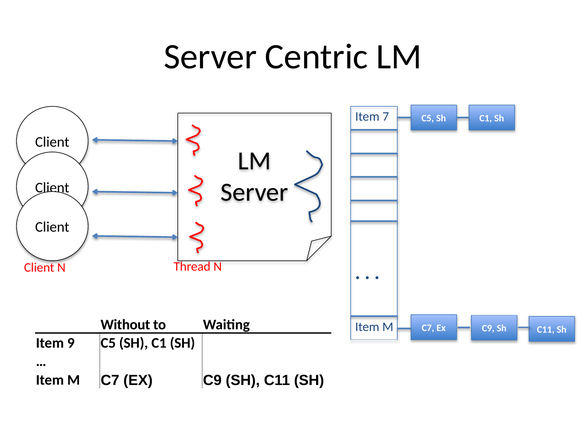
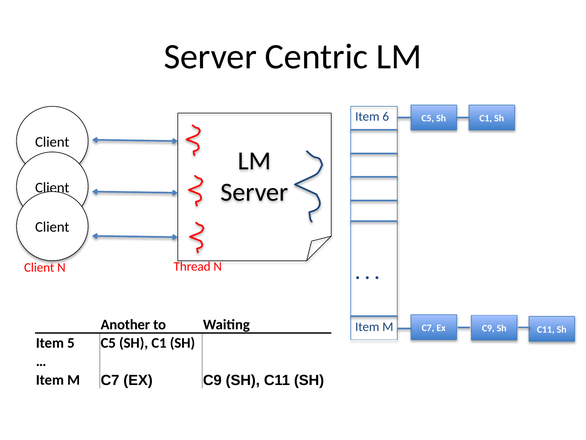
7: 7 -> 6
Without: Without -> Another
9: 9 -> 5
